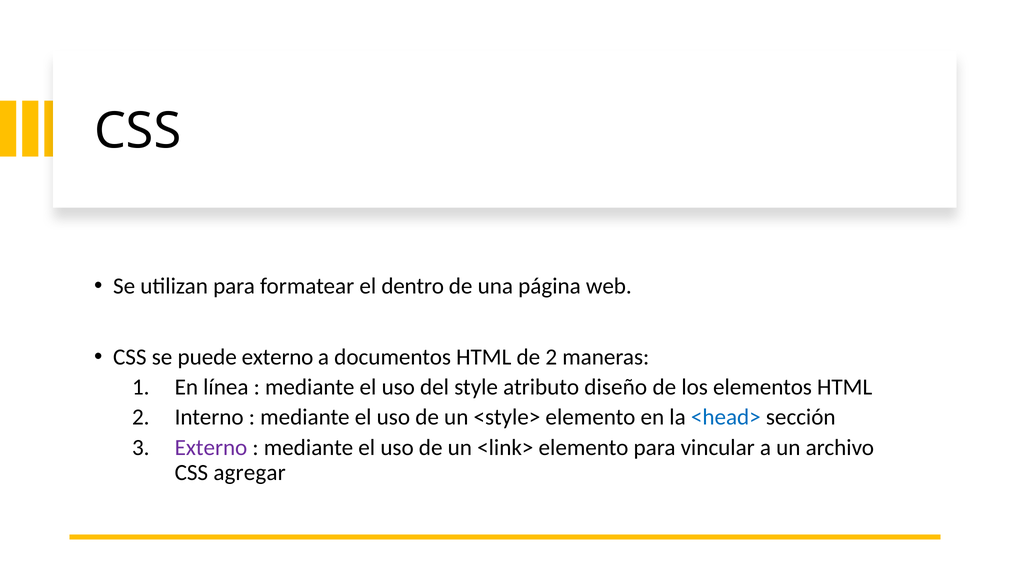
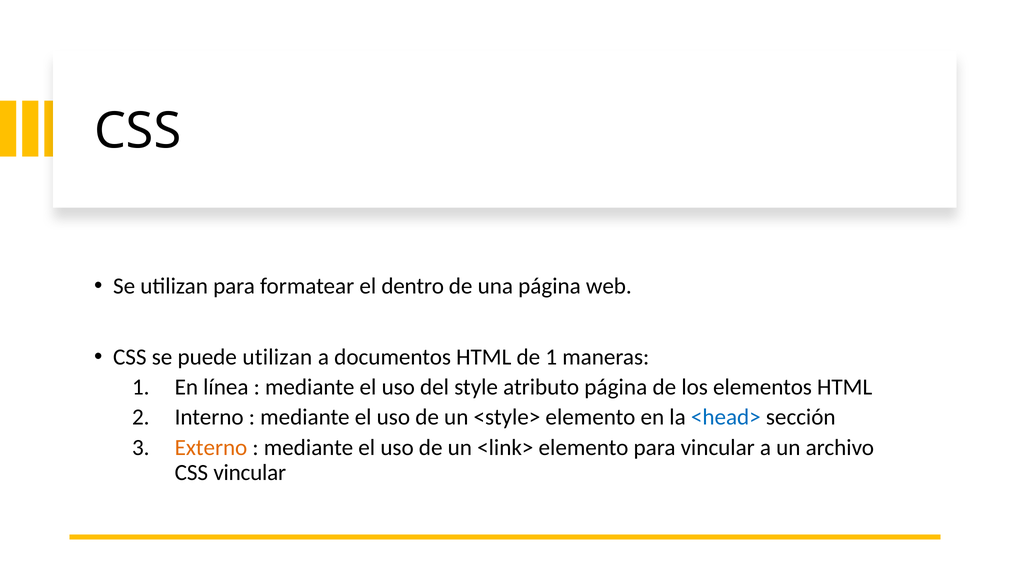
puede externo: externo -> utilizan
de 2: 2 -> 1
atributo diseño: diseño -> página
Externo at (211, 448) colour: purple -> orange
CSS agregar: agregar -> vincular
